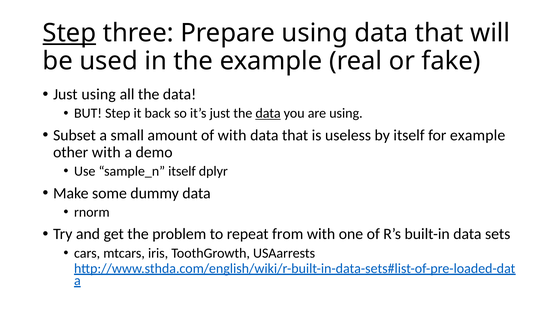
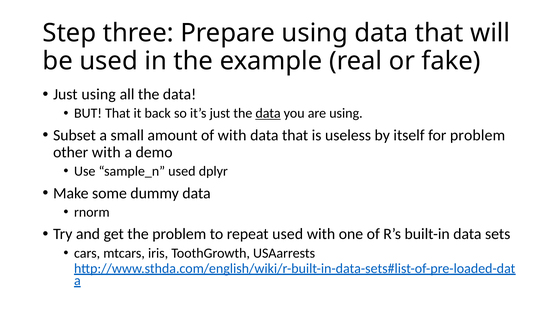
Step at (69, 33) underline: present -> none
BUT Step: Step -> That
for example: example -> problem
sample_n itself: itself -> used
repeat from: from -> used
